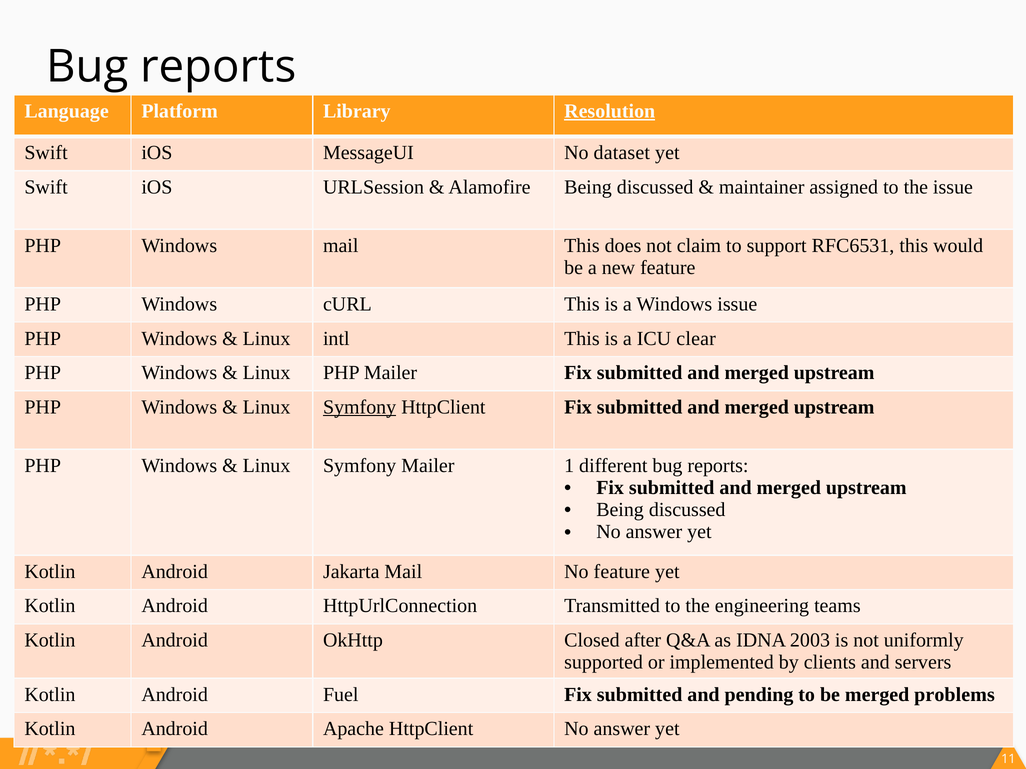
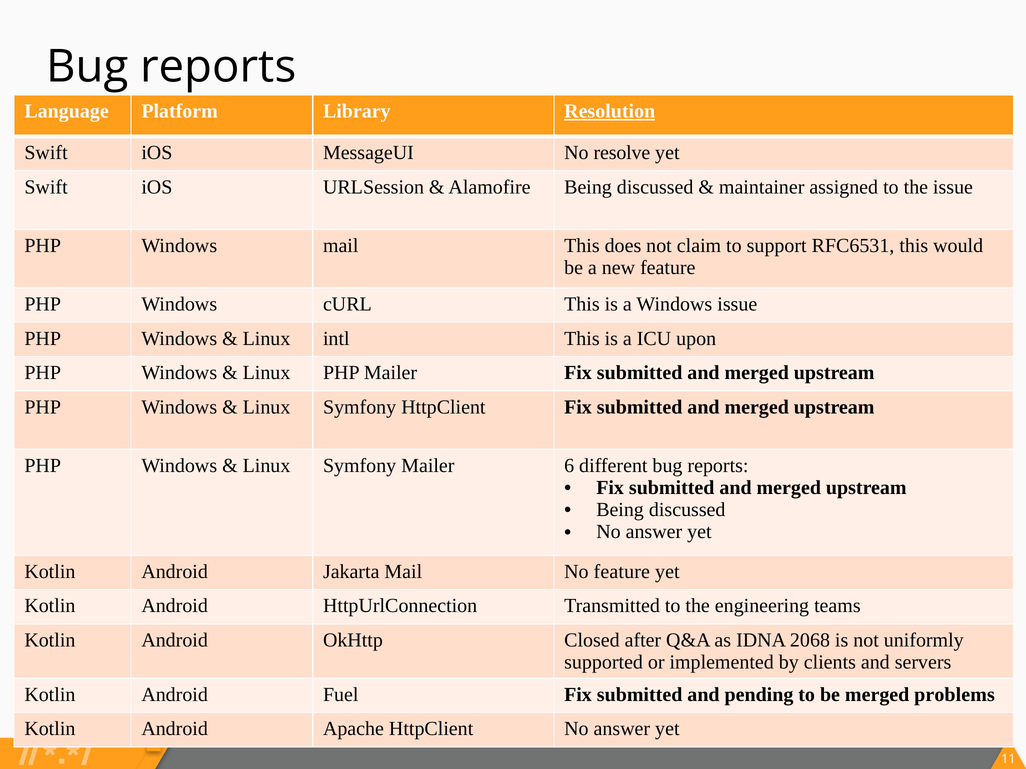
dataset: dataset -> resolve
clear: clear -> upon
Symfony at (360, 407) underline: present -> none
1: 1 -> 6
2003: 2003 -> 2068
